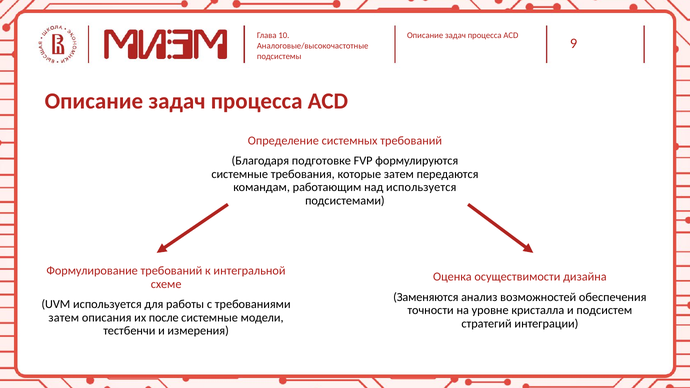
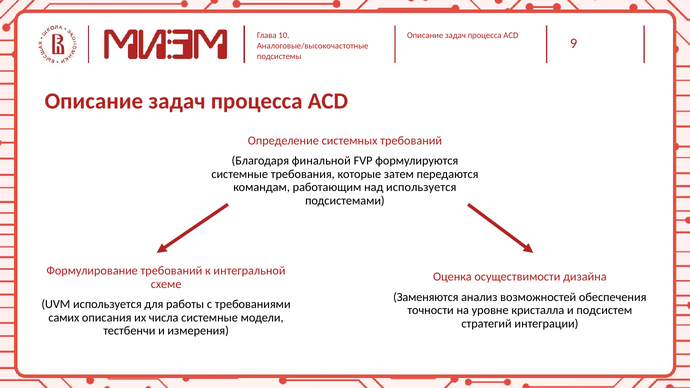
подготовке: подготовке -> финальной
затем at (64, 318): затем -> самих
после: после -> числа
